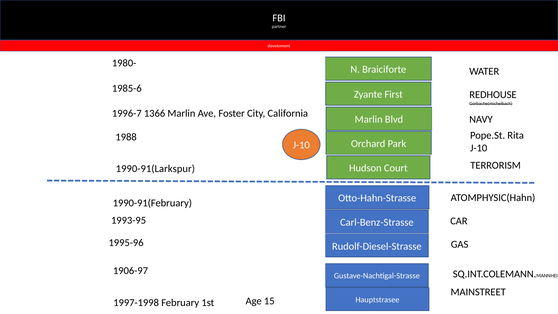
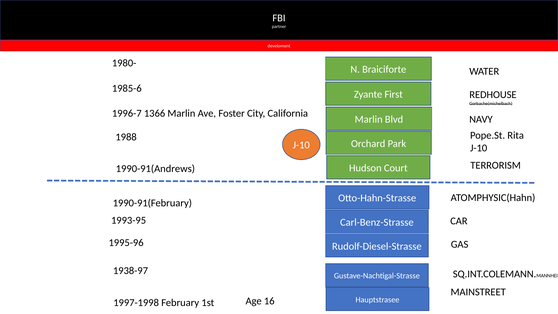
1990-91(Larkspur: 1990-91(Larkspur -> 1990-91(Andrews
1906-97: 1906-97 -> 1938-97
15: 15 -> 16
